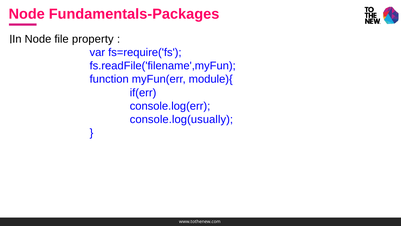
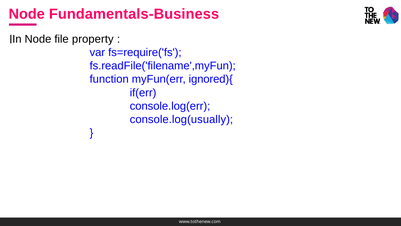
Fundamentals-Packages: Fundamentals-Packages -> Fundamentals-Business
module){: module){ -> ignored){
